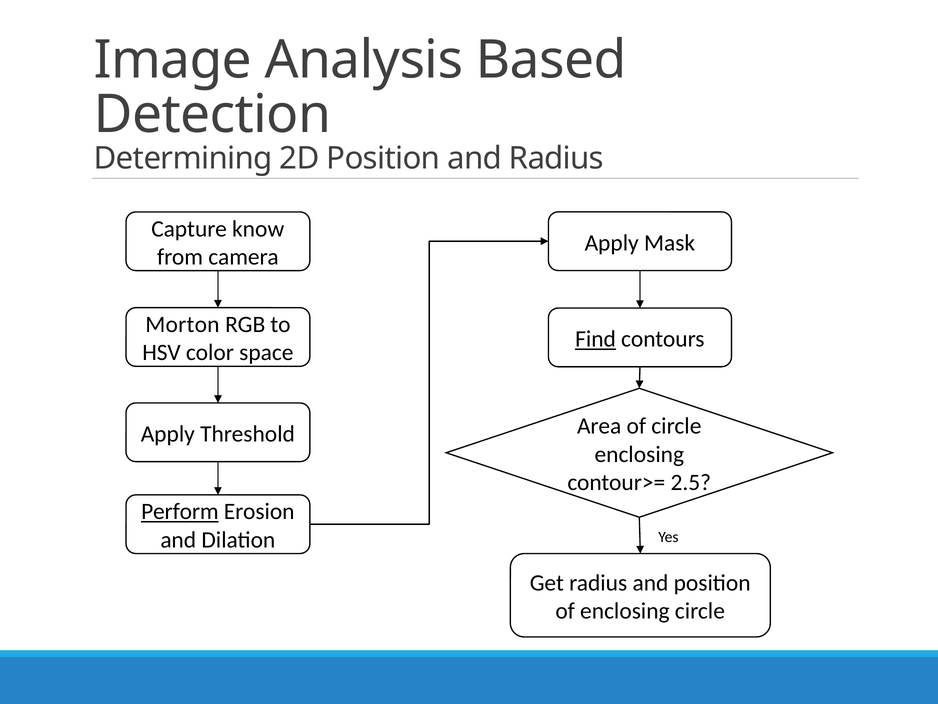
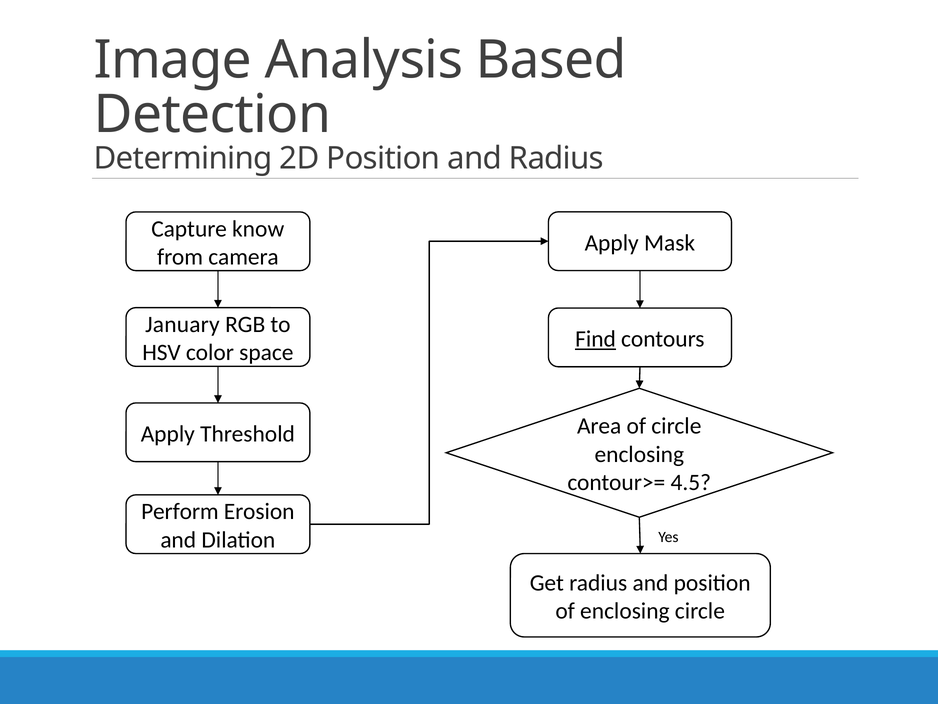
Morton: Morton -> January
2.5: 2.5 -> 4.5
Perform underline: present -> none
